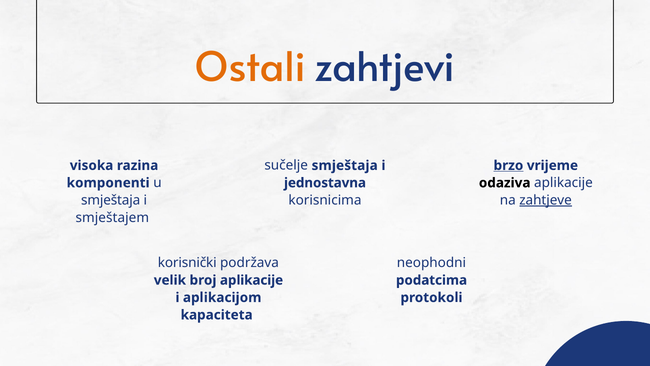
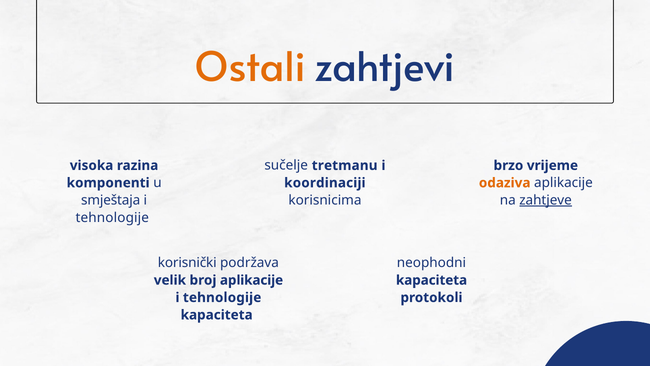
sučelje smještaja: smještaja -> tretmanu
brzo underline: present -> none
jednostavna: jednostavna -> koordinaciji
odaziva colour: black -> orange
smještajem at (112, 217): smještajem -> tehnologije
podatcima at (432, 280): podatcima -> kapaciteta
aplikacijom at (222, 297): aplikacijom -> tehnologije
